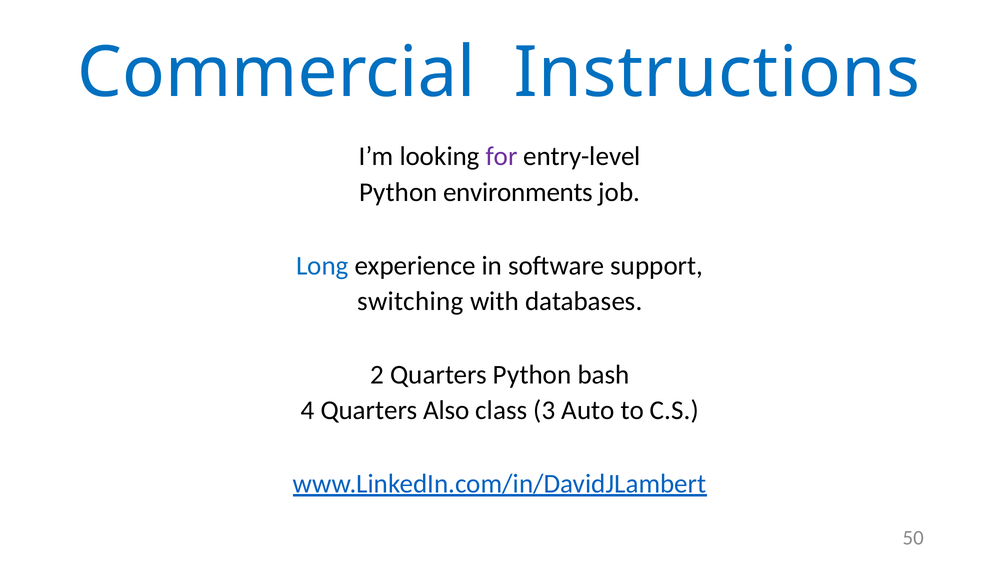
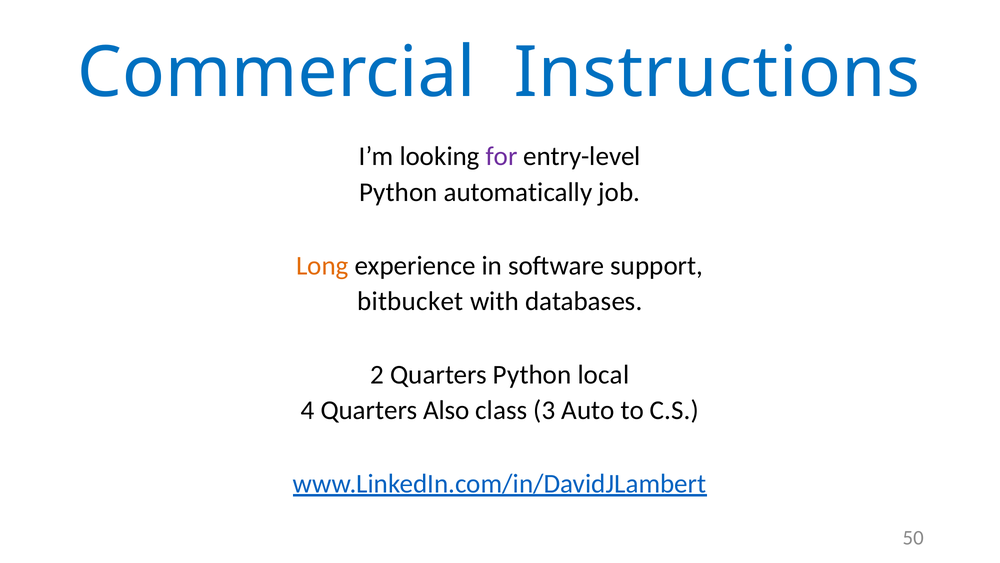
environments: environments -> automatically
Long colour: blue -> orange
switching: switching -> bitbucket
bash: bash -> local
